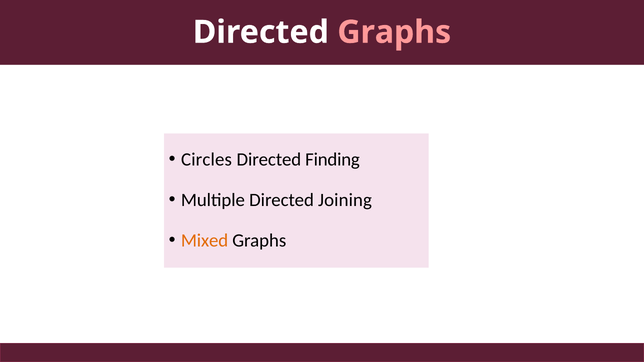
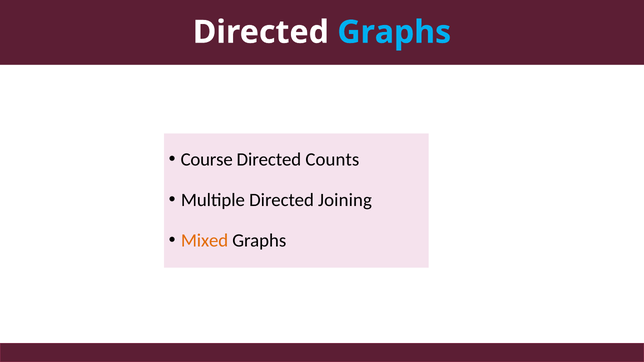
Graphs at (394, 32) colour: pink -> light blue
Circles: Circles -> Course
Finding: Finding -> Counts
